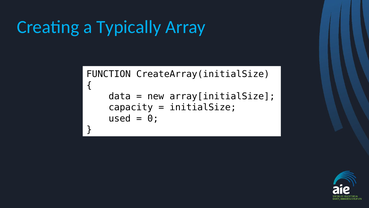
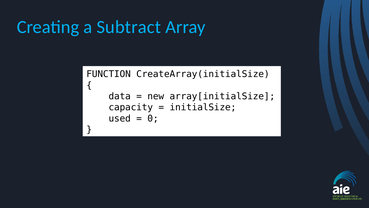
Typically: Typically -> Subtract
